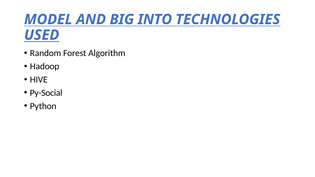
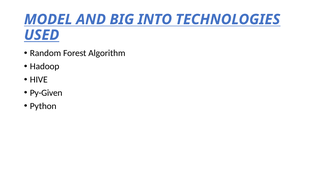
Py-Social: Py-Social -> Py-Given
